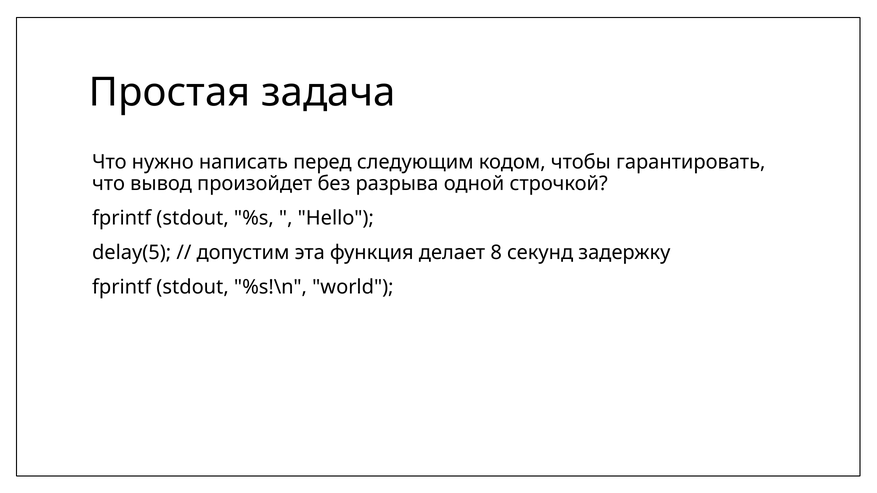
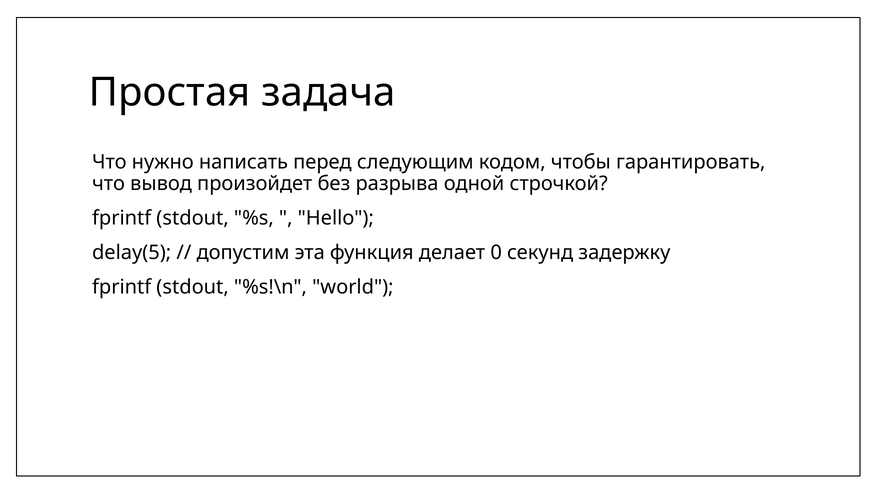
8: 8 -> 0
